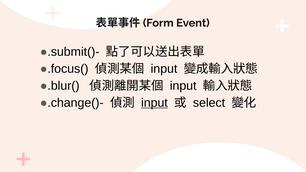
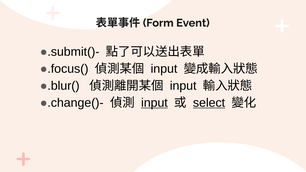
select underline: none -> present
